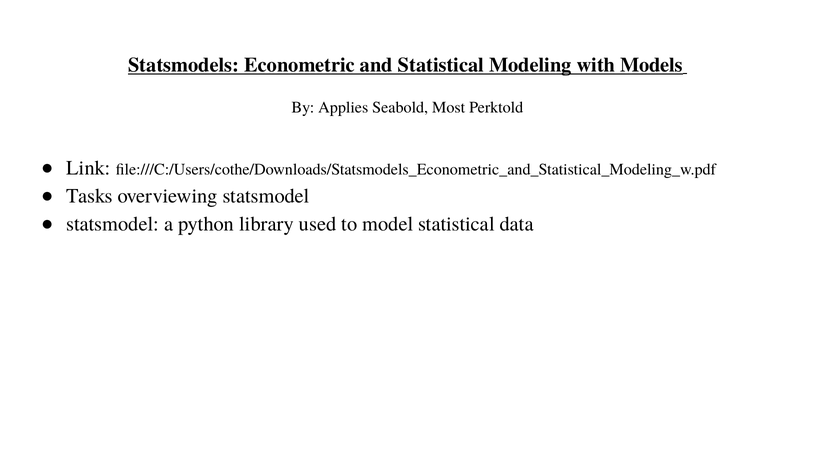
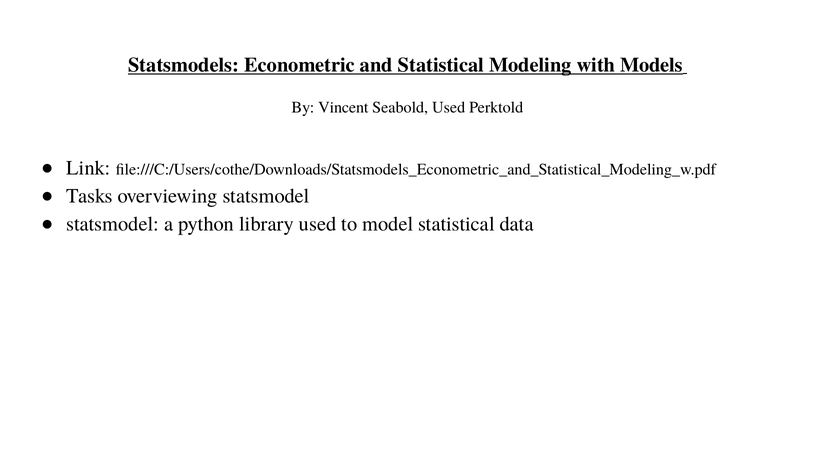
Applies: Applies -> Vincent
Seabold Most: Most -> Used
